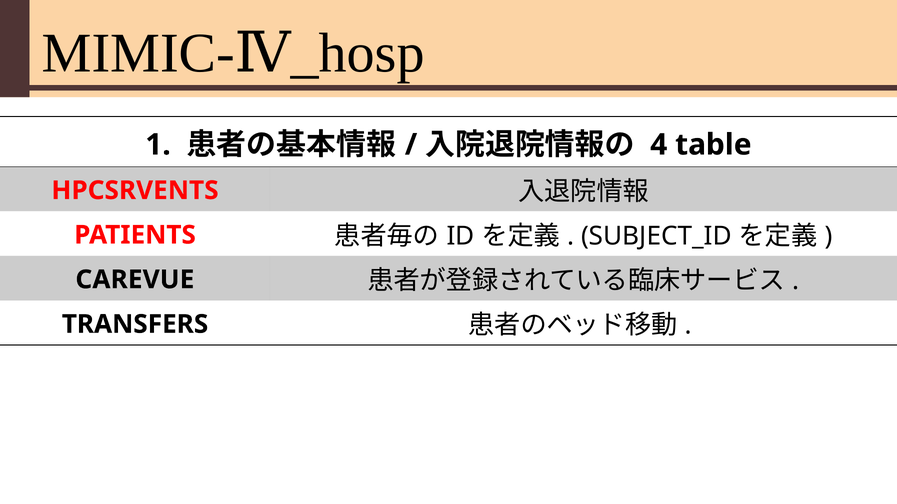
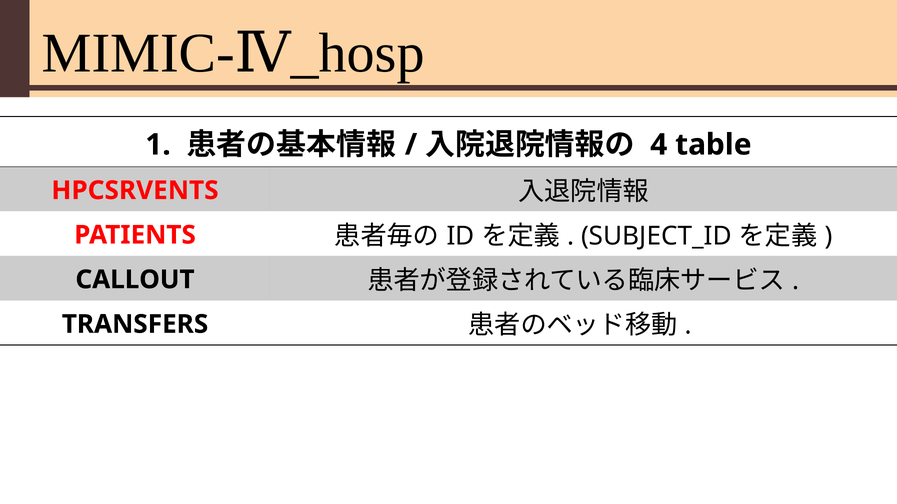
CAREVUE: CAREVUE -> CALLOUT
